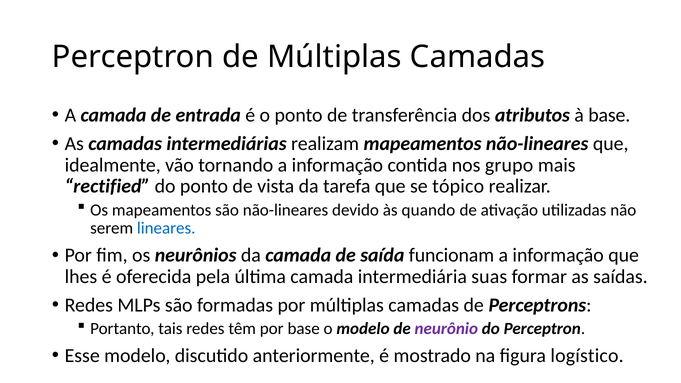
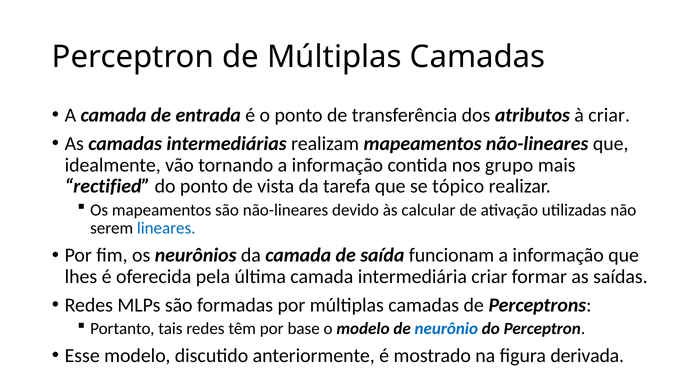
à base: base -> criar
quando: quando -> calcular
intermediária suas: suas -> criar
neurônio colour: purple -> blue
logístico: logístico -> derivada
